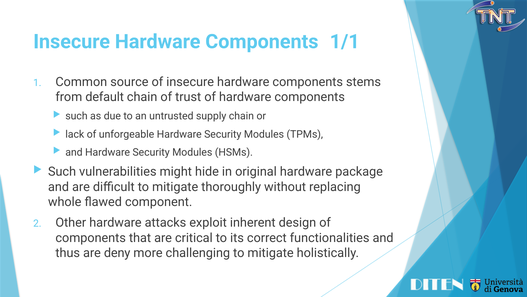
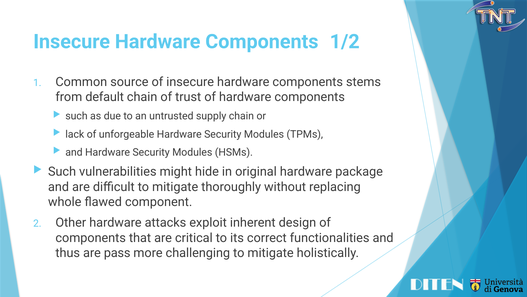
1/1: 1/1 -> 1/2
deny: deny -> pass
